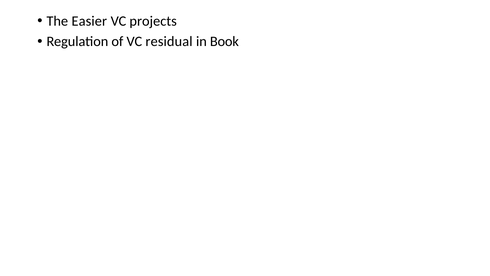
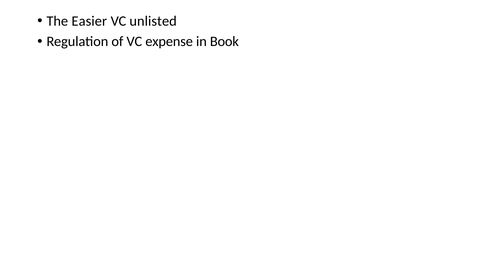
projects: projects -> unlisted
residual: residual -> expense
